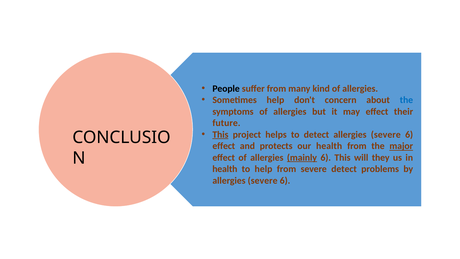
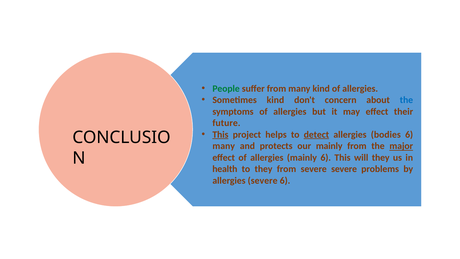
People colour: black -> green
Sometimes help: help -> kind
detect at (316, 134) underline: none -> present
severe at (386, 134): severe -> bodies
effect at (224, 146): effect -> many
our health: health -> mainly
mainly at (302, 157) underline: present -> none
to help: help -> they
severe detect: detect -> severe
